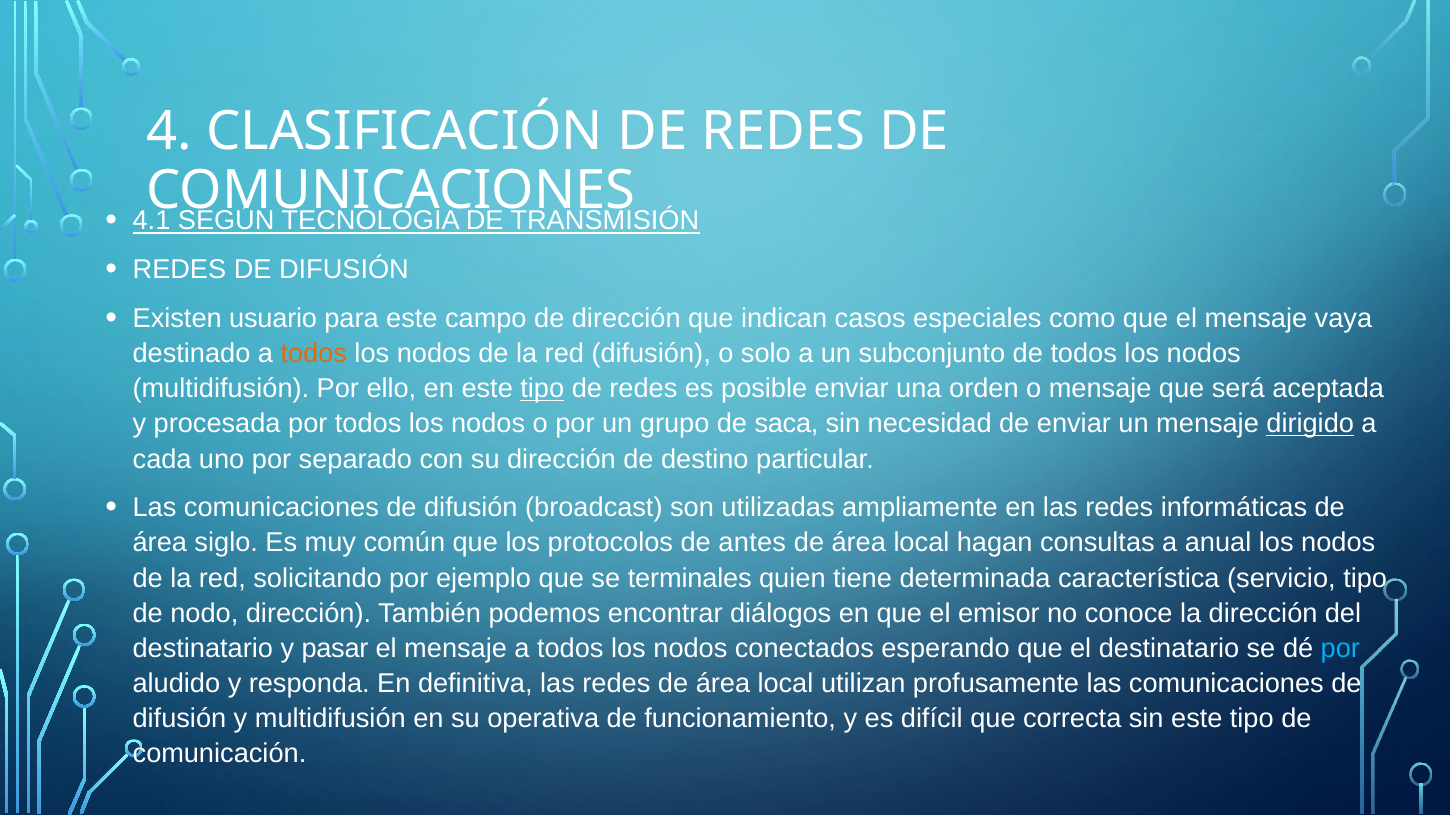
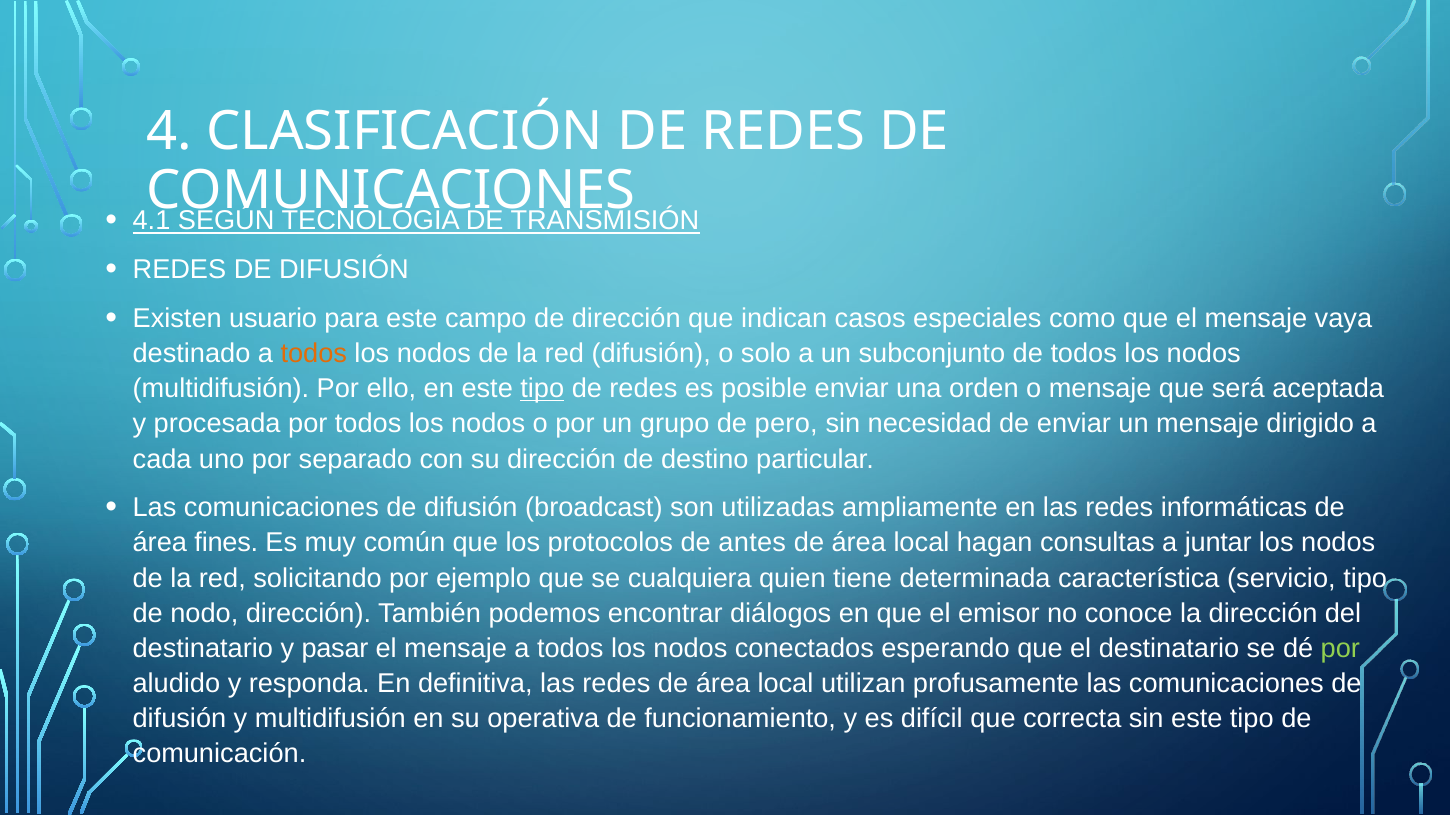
saca: saca -> pero
dirigido underline: present -> none
siglo: siglo -> fines
anual: anual -> juntar
terminales: terminales -> cualquiera
por at (1340, 649) colour: light blue -> light green
